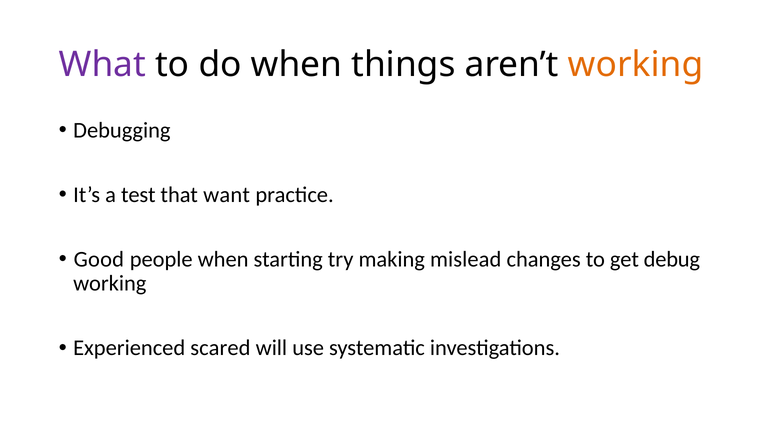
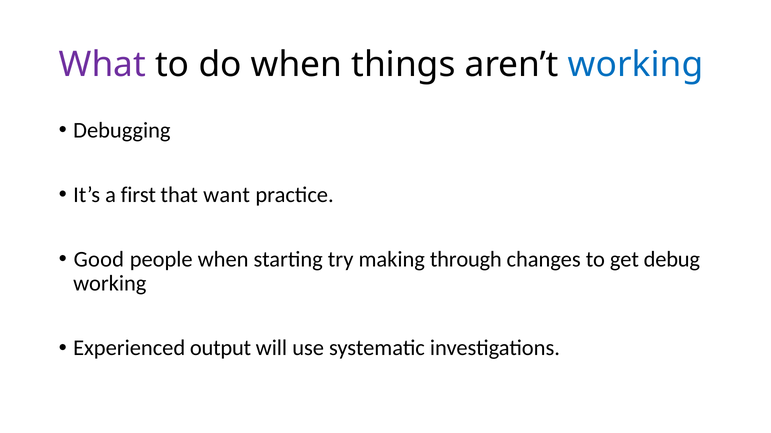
working at (636, 65) colour: orange -> blue
test: test -> first
mislead: mislead -> through
scared: scared -> output
